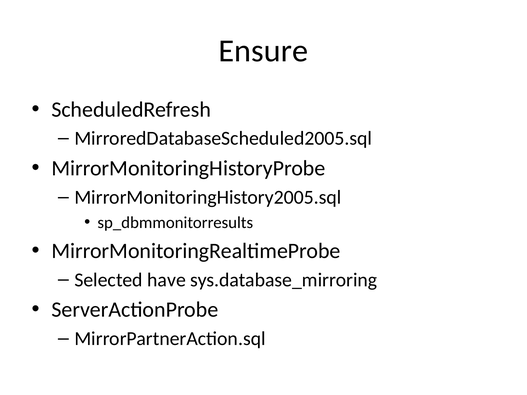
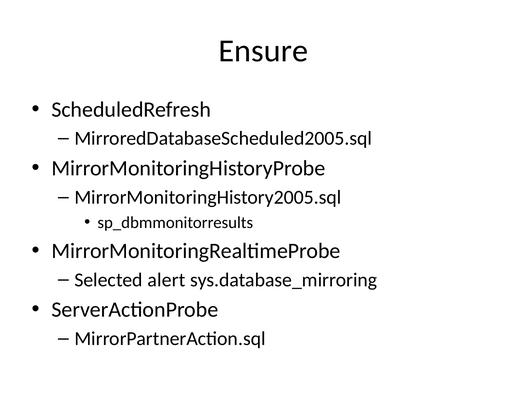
have: have -> alert
